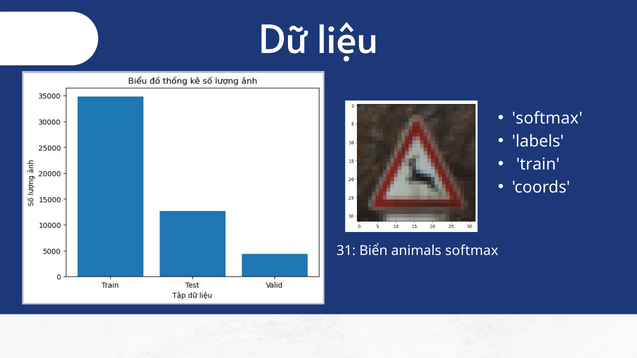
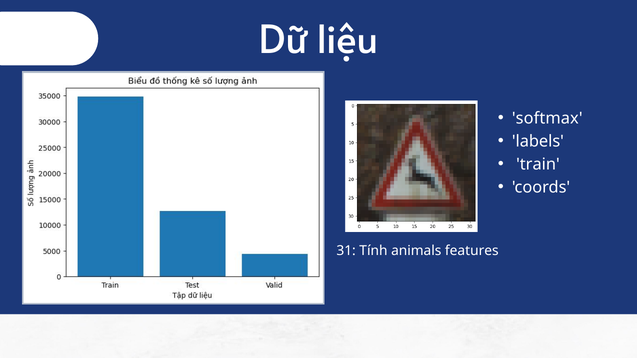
Biển: Biển -> Tính
animals softmax: softmax -> features
